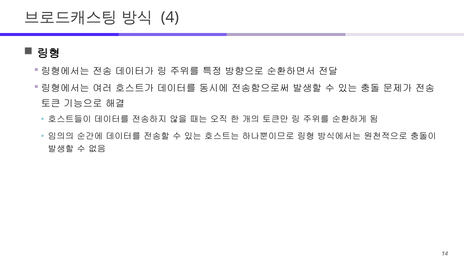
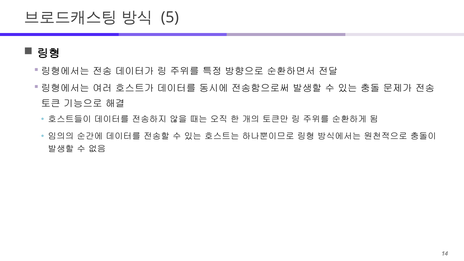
4: 4 -> 5
